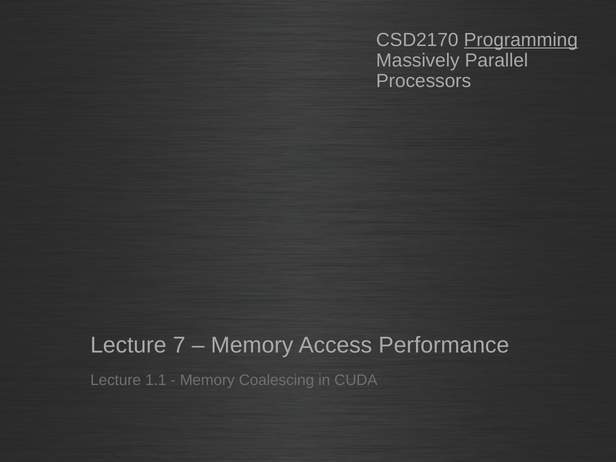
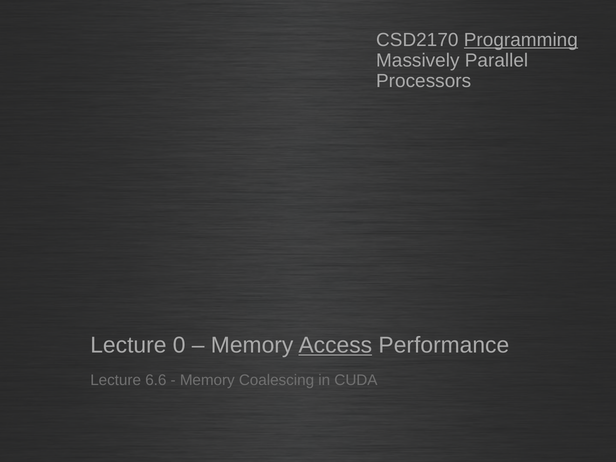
7: 7 -> 0
Access underline: none -> present
1.1: 1.1 -> 6.6
